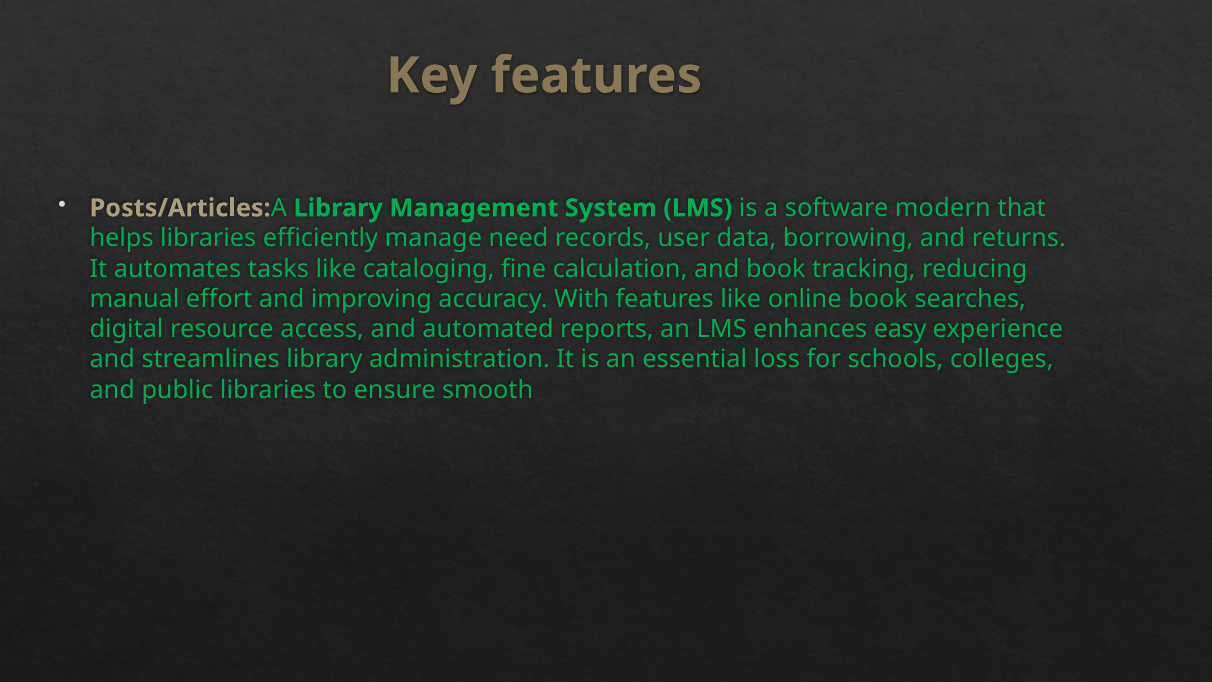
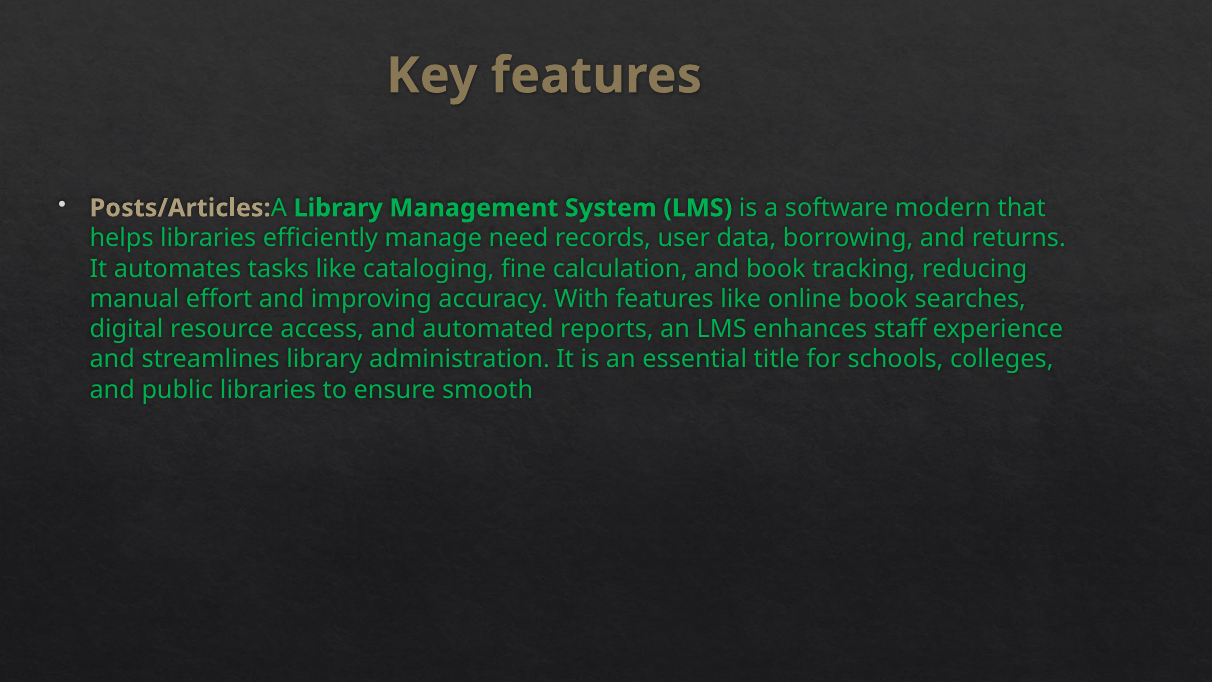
easy: easy -> staff
loss: loss -> title
